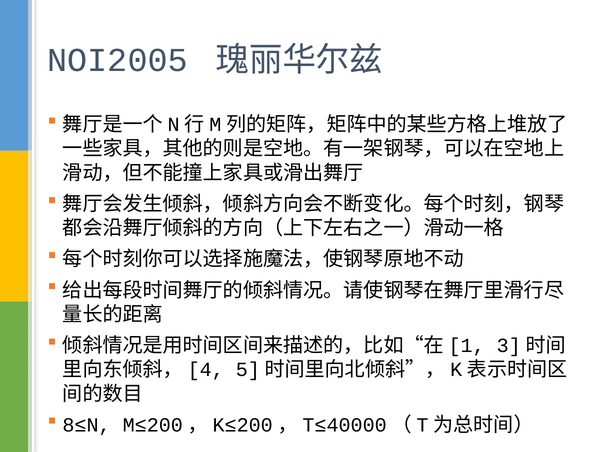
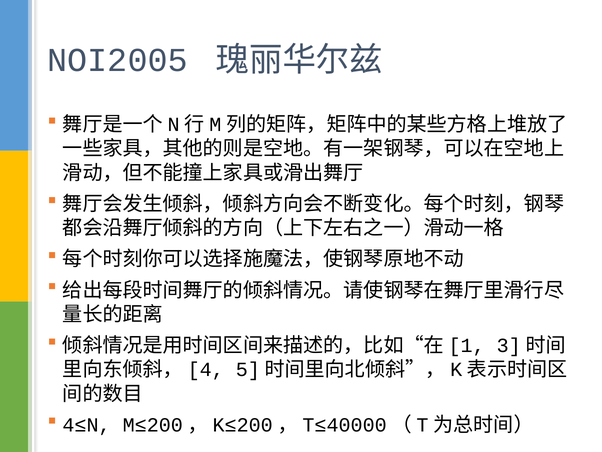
8≤N: 8≤N -> 4≤N
